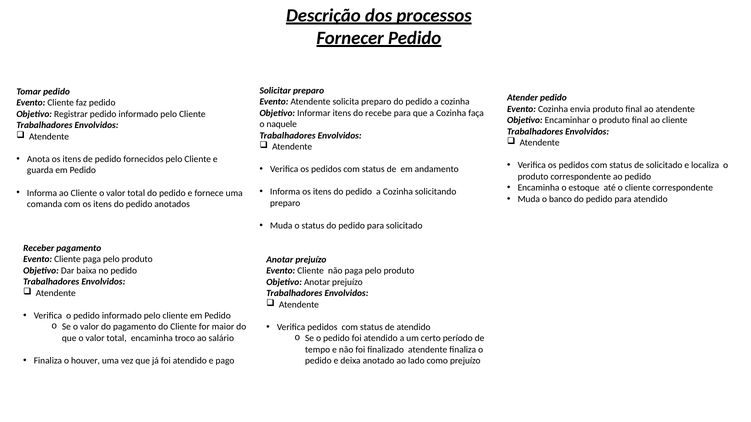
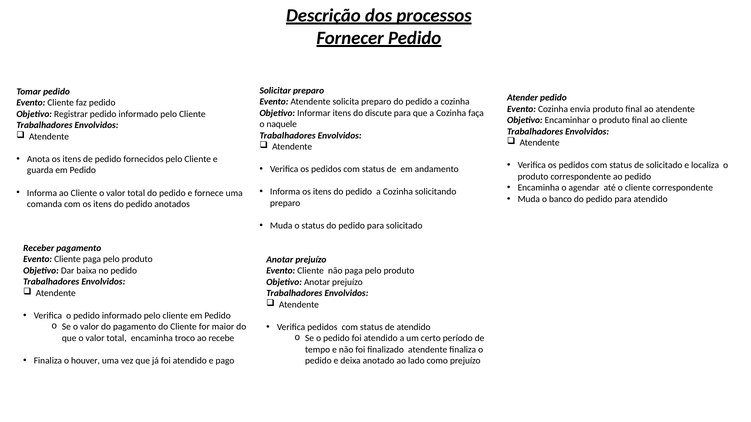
recebe: recebe -> discute
estoque: estoque -> agendar
salário: salário -> recebe
